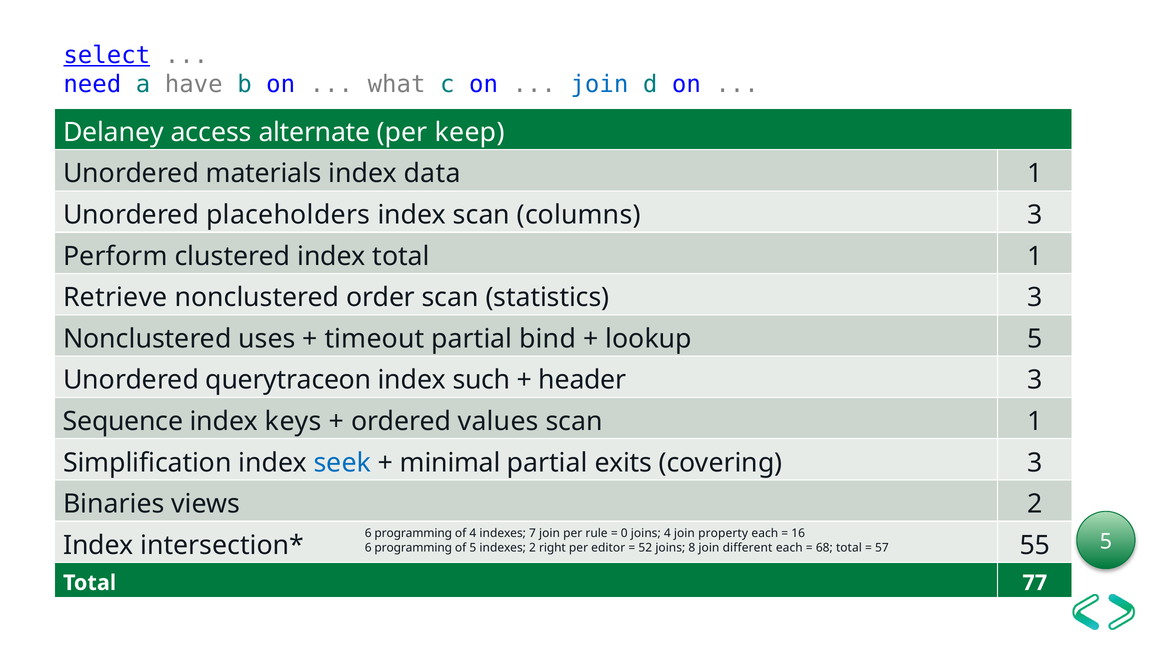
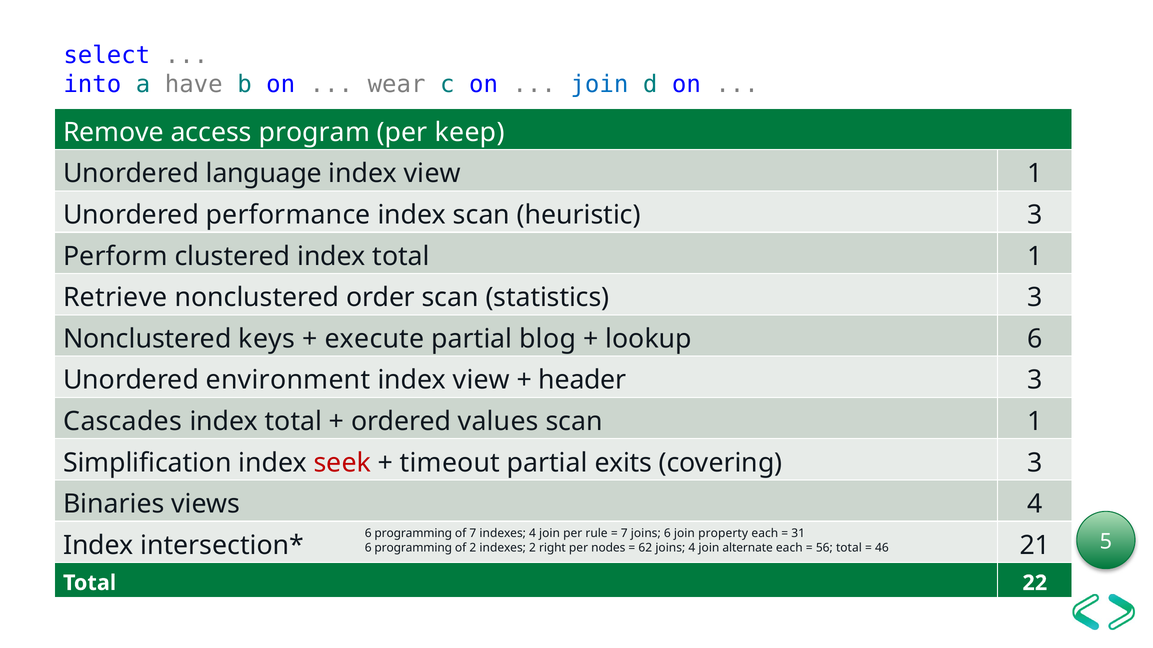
select underline: present -> none
need: need -> into
what: what -> wear
Delaney: Delaney -> Remove
alternate: alternate -> program
materials: materials -> language
data at (432, 174): data -> view
placeholders: placeholders -> performance
columns: columns -> heuristic
uses: uses -> keys
timeout: timeout -> execute
bind: bind -> blog
lookup 5: 5 -> 6
querytraceon: querytraceon -> environment
such at (482, 380): such -> view
Sequence: Sequence -> Cascades
keys at (293, 422): keys -> total
seek colour: blue -> red
minimal: minimal -> timeout
views 2: 2 -> 4
of 4: 4 -> 7
indexes 7: 7 -> 4
0 at (624, 534): 0 -> 7
joins 4: 4 -> 6
16: 16 -> 31
55: 55 -> 21
of 5: 5 -> 2
editor: editor -> nodes
52: 52 -> 62
joins 8: 8 -> 4
different: different -> alternate
68: 68 -> 56
57: 57 -> 46
77: 77 -> 22
